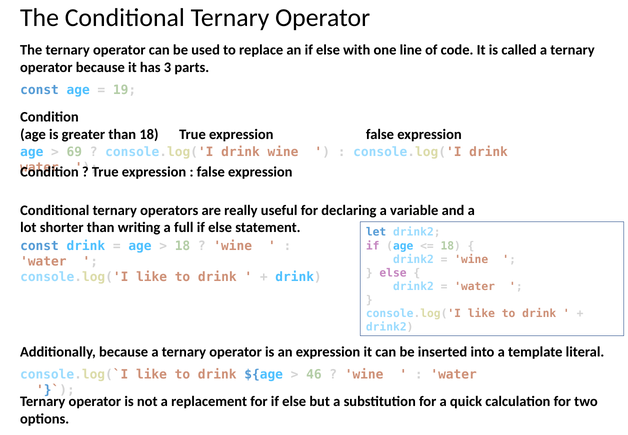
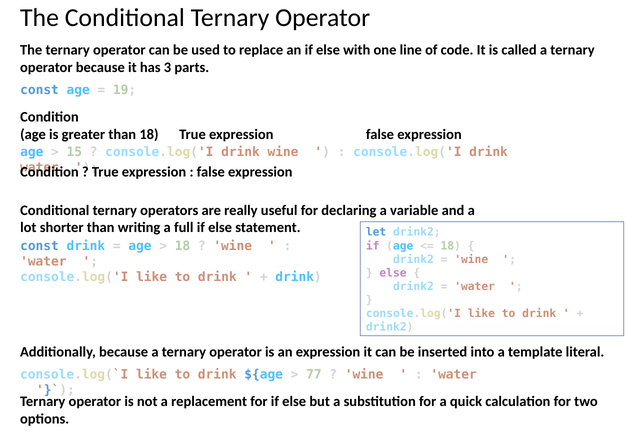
69: 69 -> 15
46: 46 -> 77
